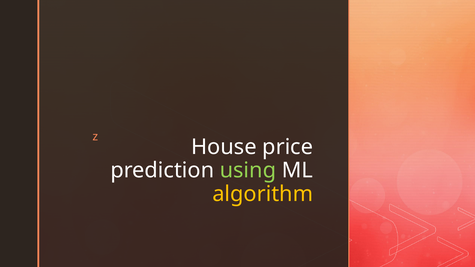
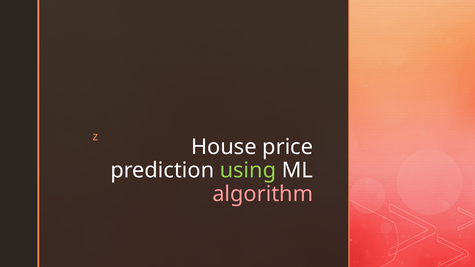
algorithm colour: yellow -> pink
